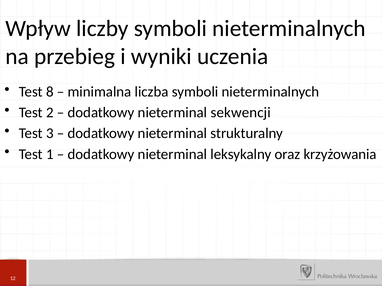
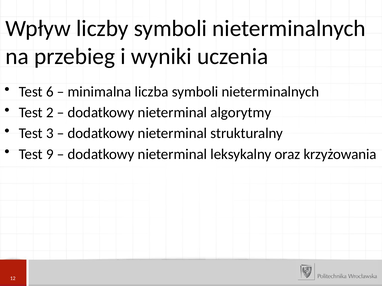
8: 8 -> 6
sekwencji: sekwencji -> algorytmy
1: 1 -> 9
